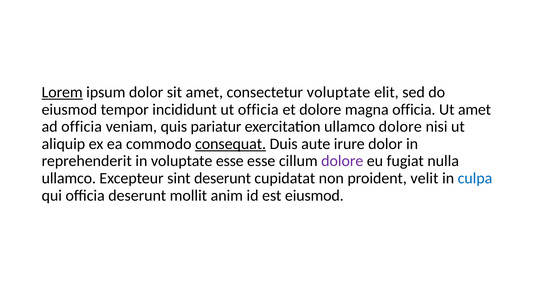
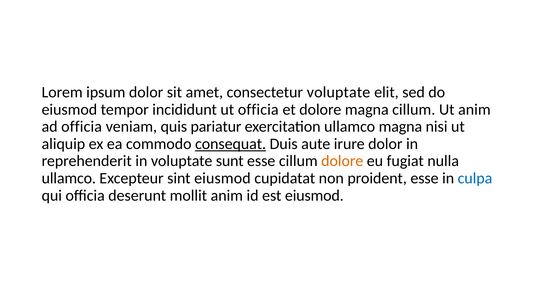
Lorem underline: present -> none
magna officia: officia -> cillum
Ut amet: amet -> anim
ullamco dolore: dolore -> magna
voluptate esse: esse -> sunt
dolore at (342, 161) colour: purple -> orange
sint deserunt: deserunt -> eiusmod
proident velit: velit -> esse
